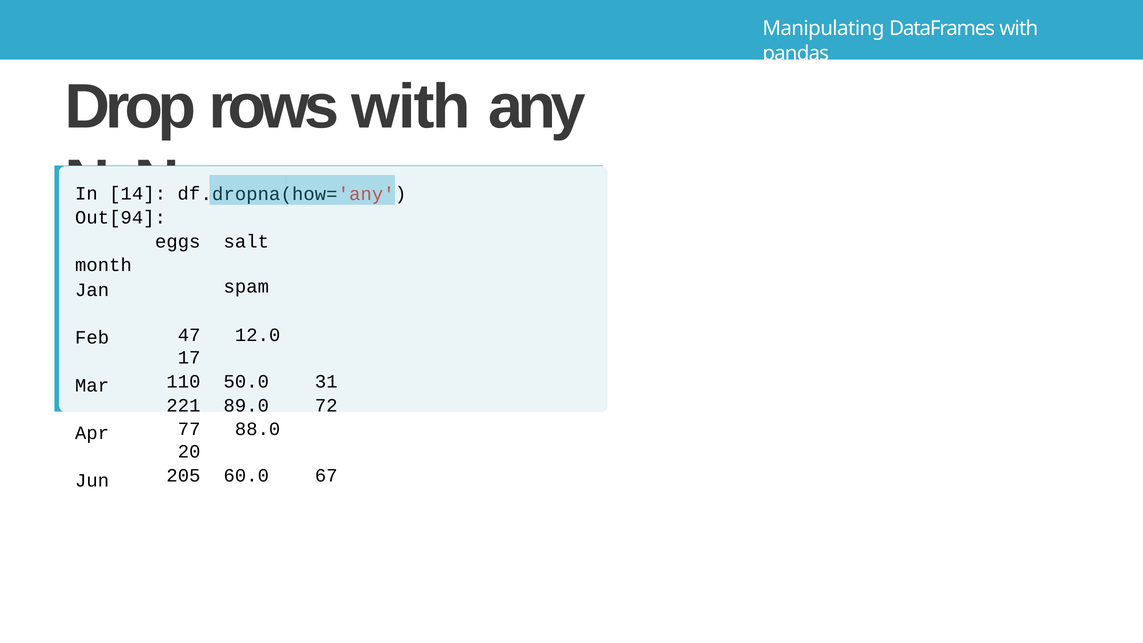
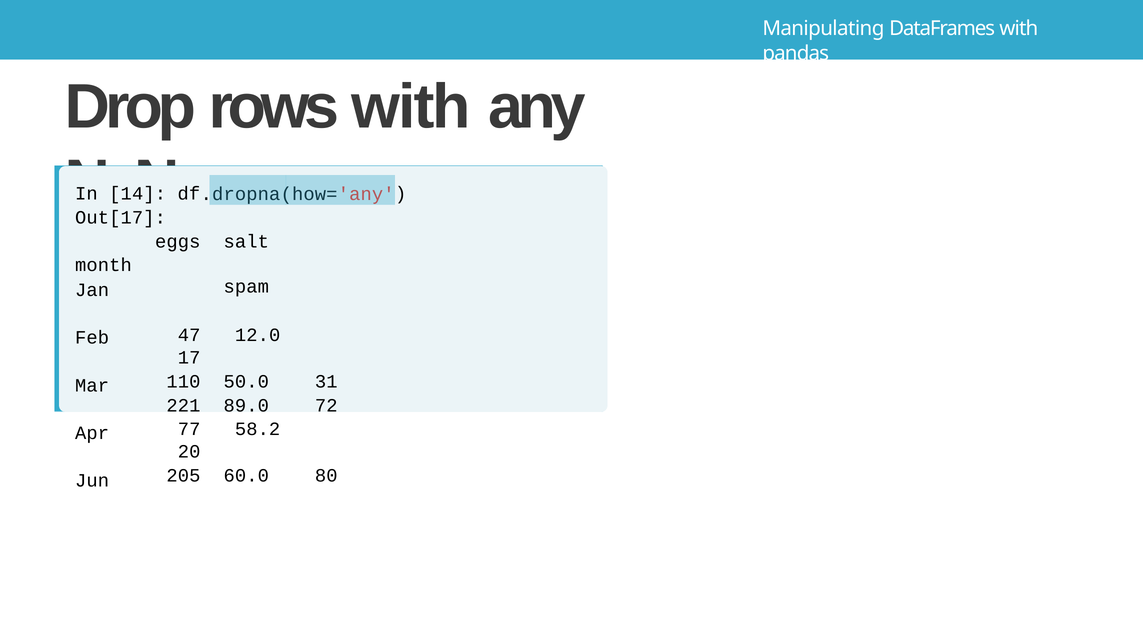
Out[94: Out[94 -> Out[17
88.0: 88.0 -> 58.2
67: 67 -> 80
